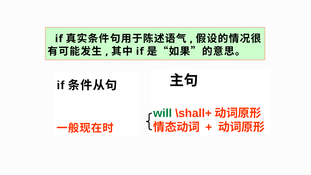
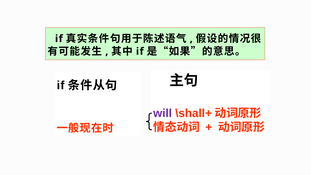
will colour: green -> purple
